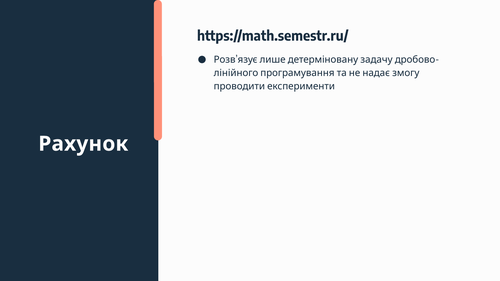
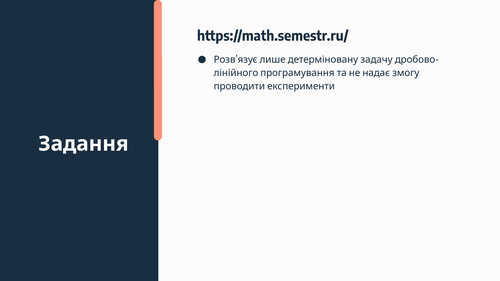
Рахунок: Рахунок -> Задання
